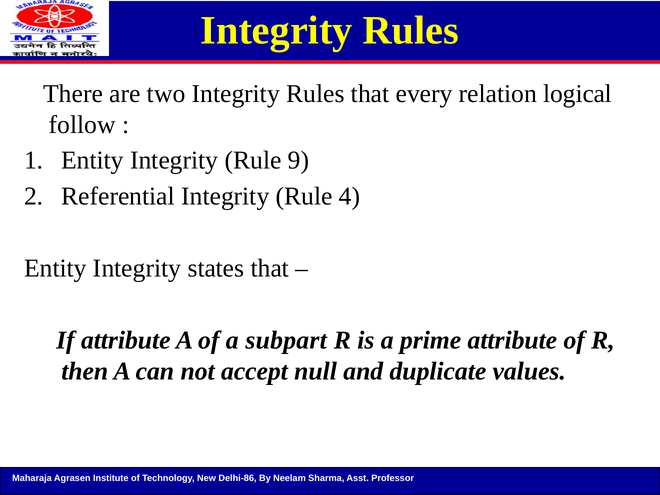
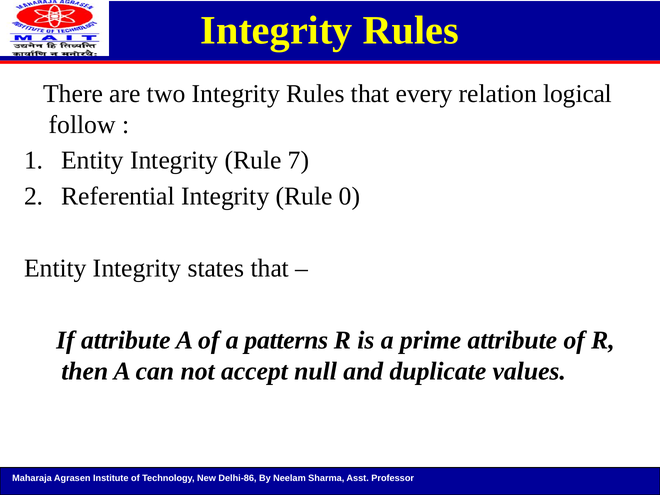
9: 9 -> 7
4: 4 -> 0
subpart: subpart -> patterns
